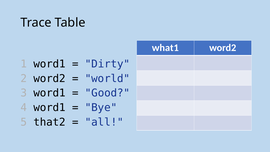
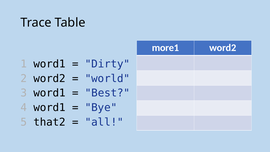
what1: what1 -> more1
Good: Good -> Best
